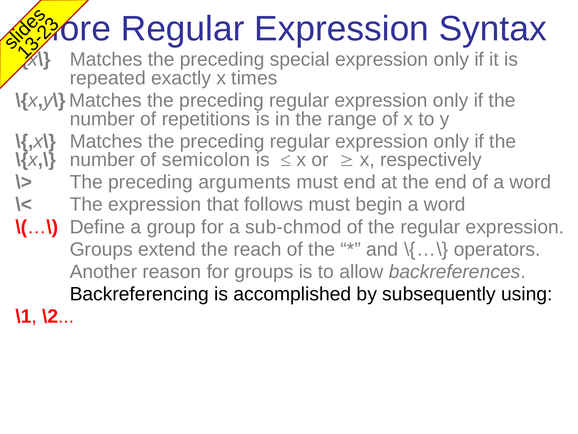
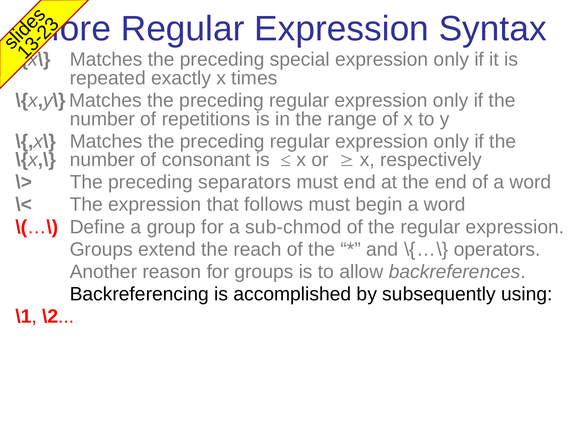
semicolon: semicolon -> consonant
arguments: arguments -> separators
